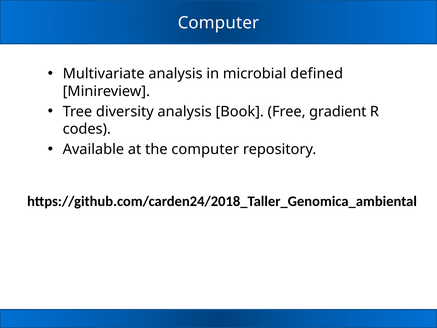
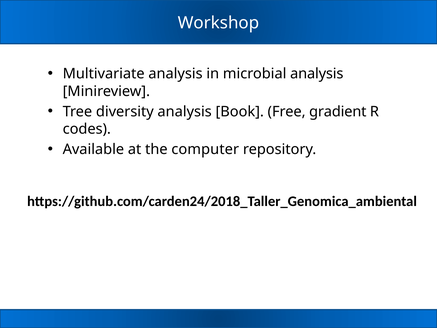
Computer at (218, 23): Computer -> Workshop
microbial defined: defined -> analysis
